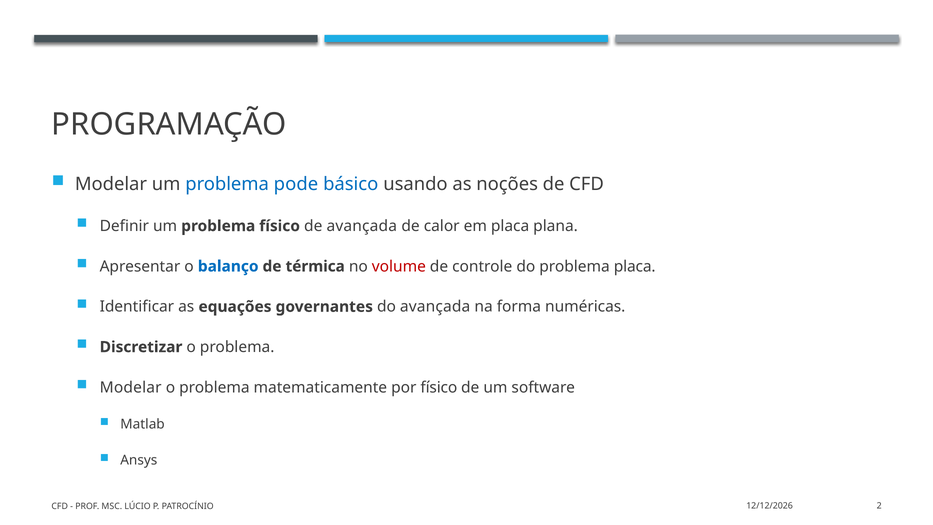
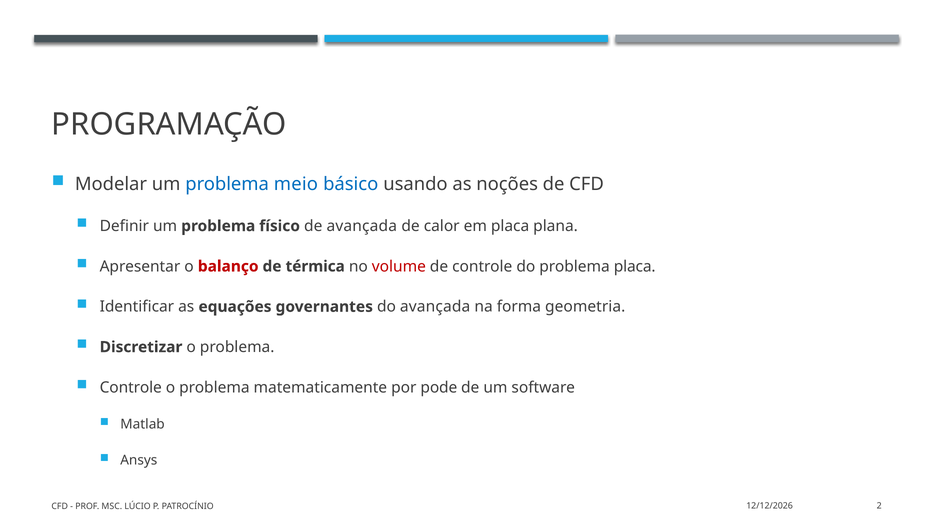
pode: pode -> meio
balanço colour: blue -> red
numéricas: numéricas -> geometria
Modelar at (131, 387): Modelar -> Controle
por físico: físico -> pode
